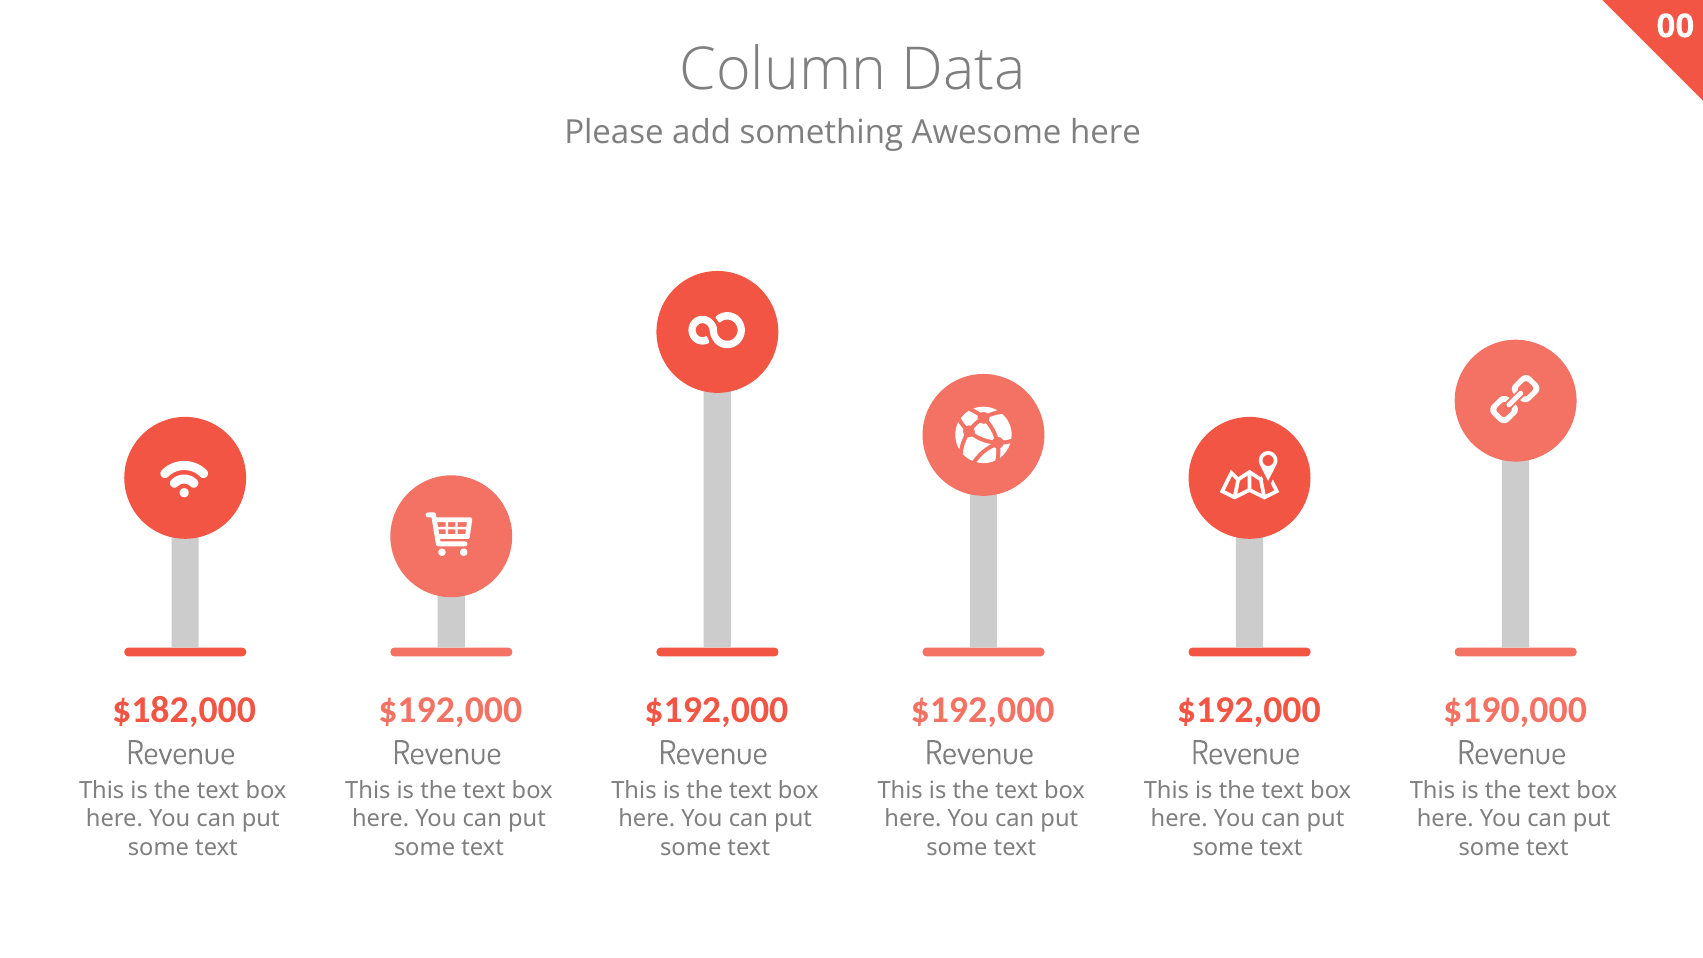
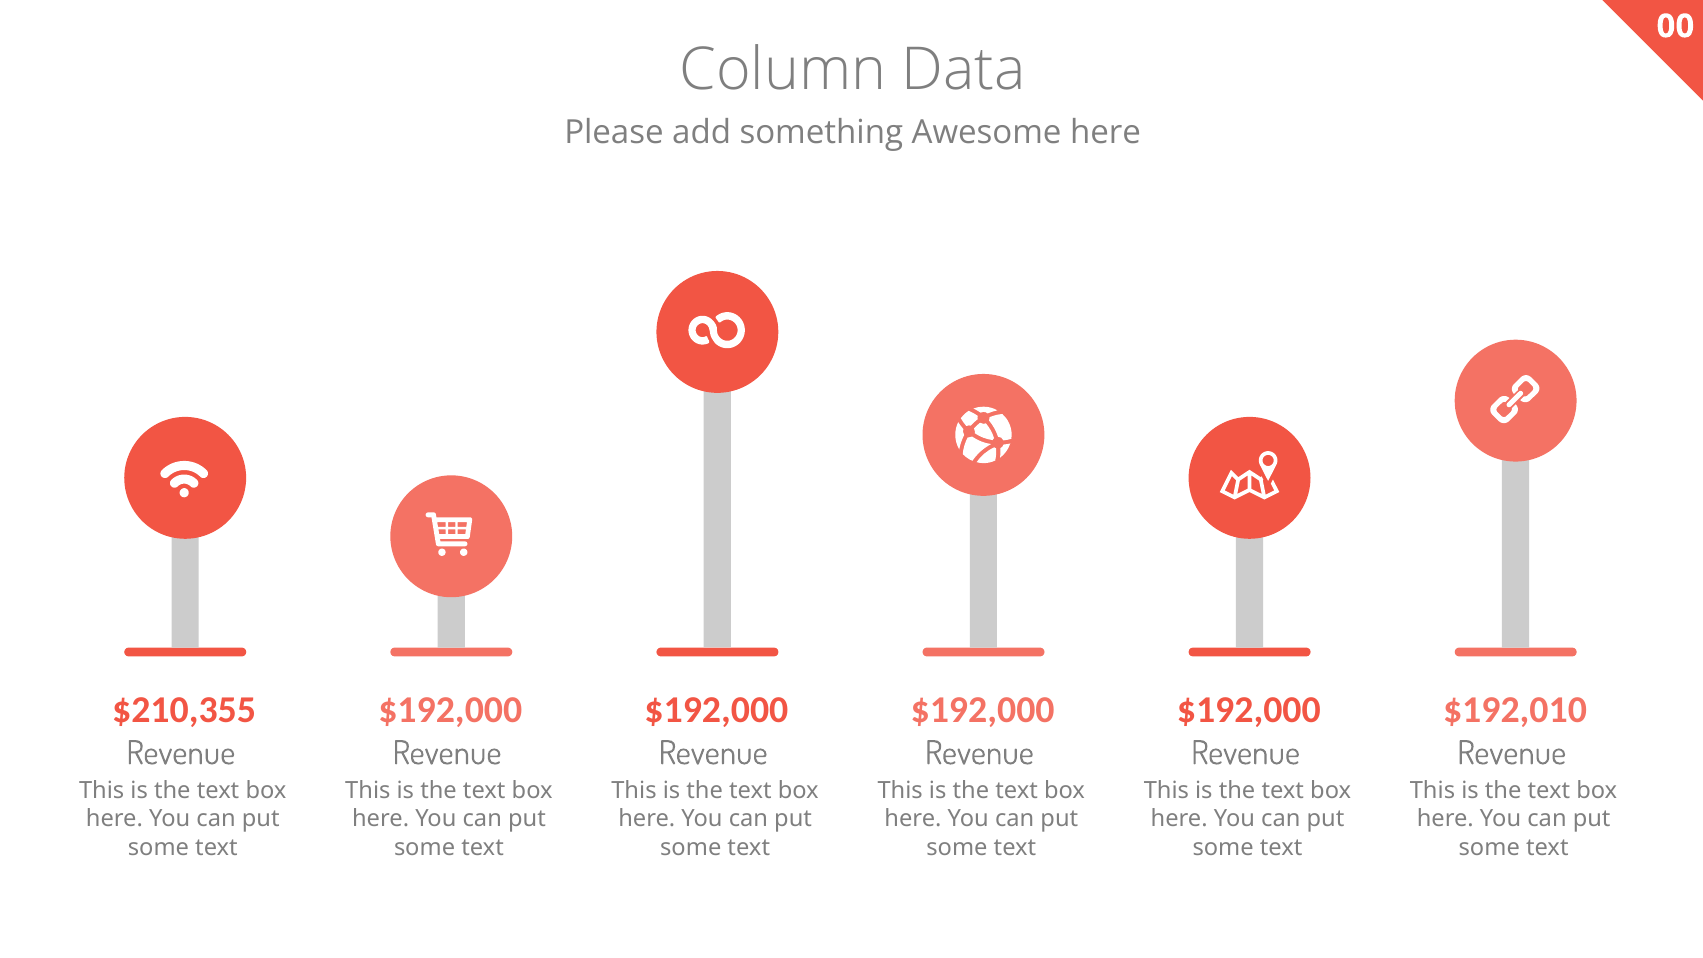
$182,000: $182,000 -> $210,355
$190,000: $190,000 -> $192,010
